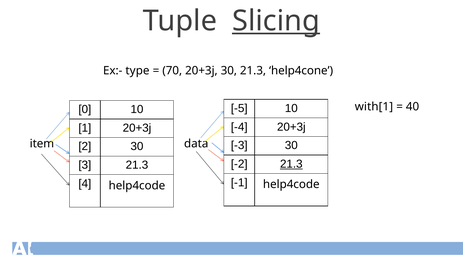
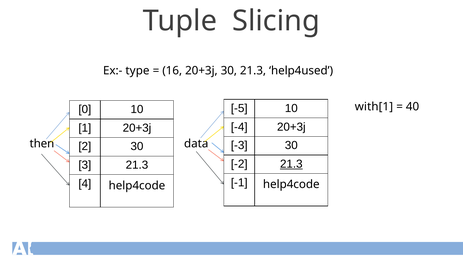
Slicing underline: present -> none
70: 70 -> 16
help4cone: help4cone -> help4used
item: item -> then
